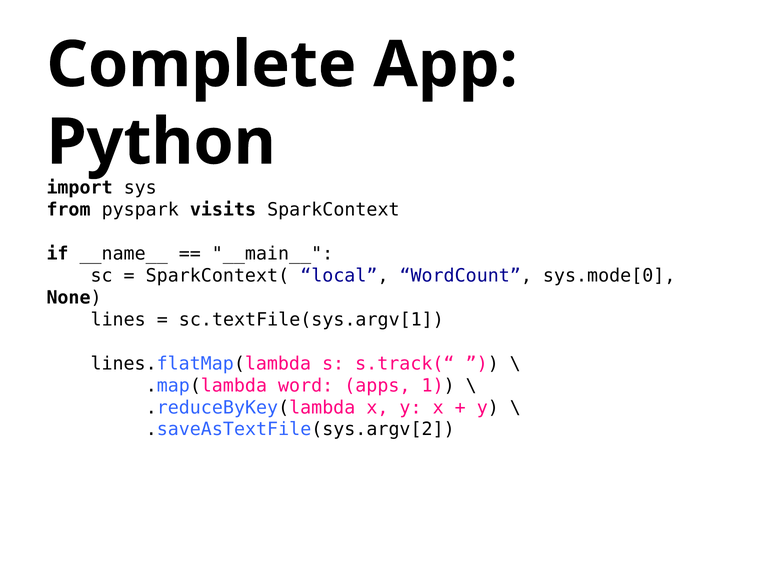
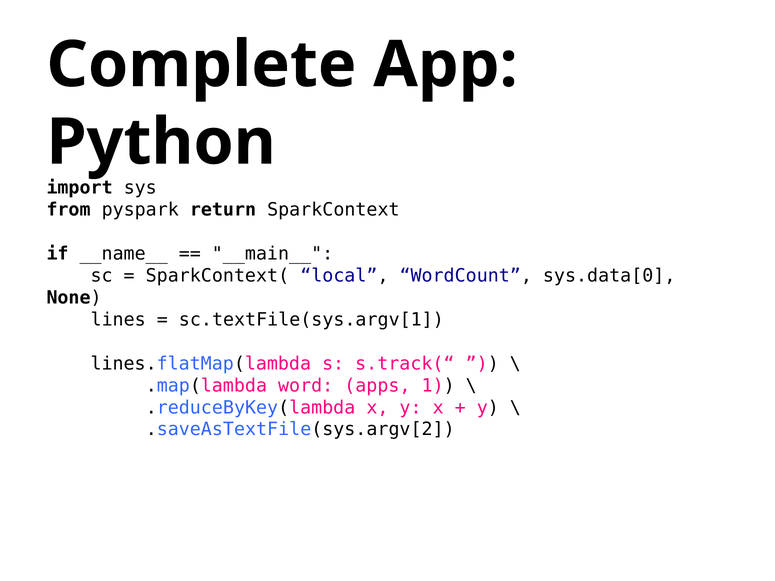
visits: visits -> return
sys.mode[0: sys.mode[0 -> sys.data[0
